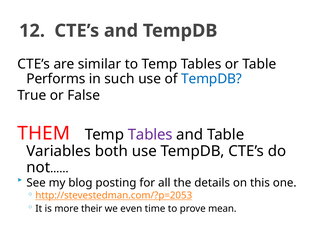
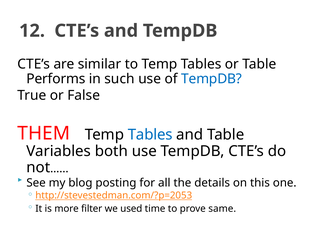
Tables at (150, 135) colour: purple -> blue
their: their -> filter
even: even -> used
mean: mean -> same
